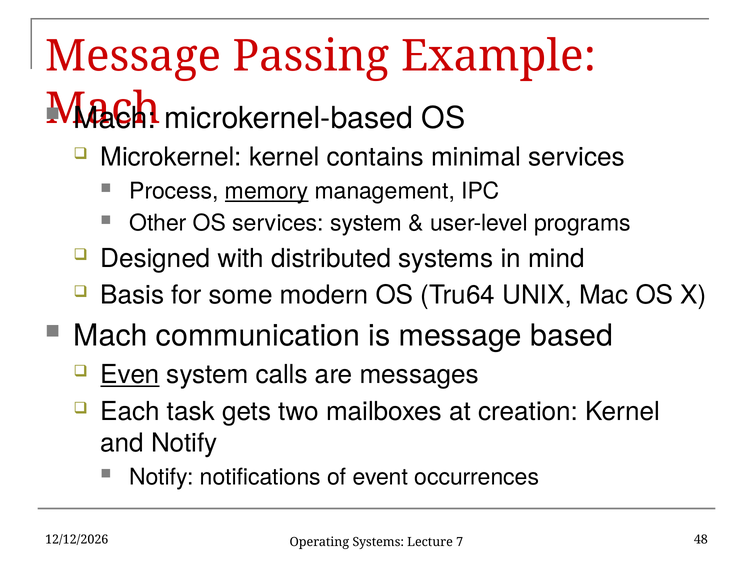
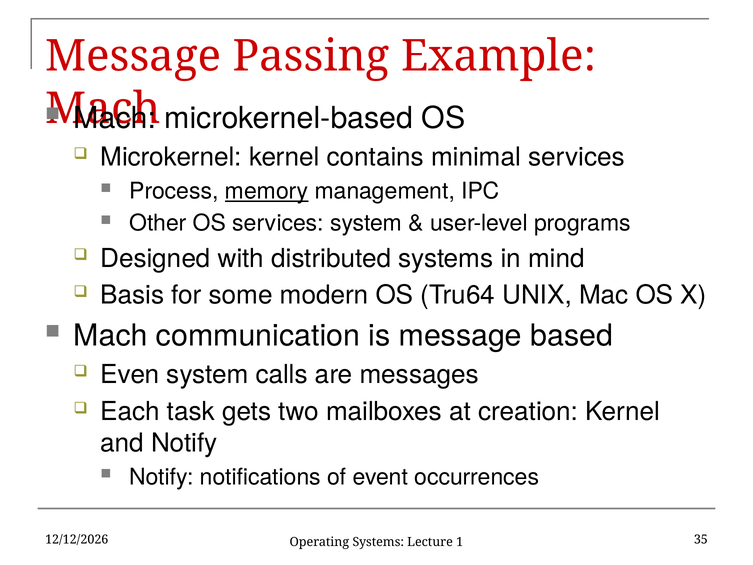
Even underline: present -> none
48: 48 -> 35
7: 7 -> 1
